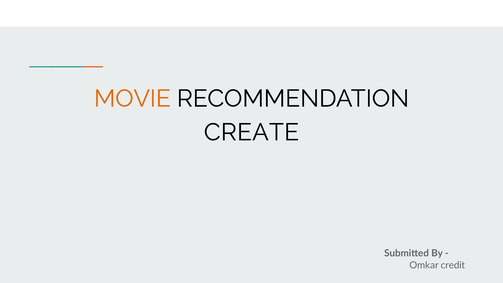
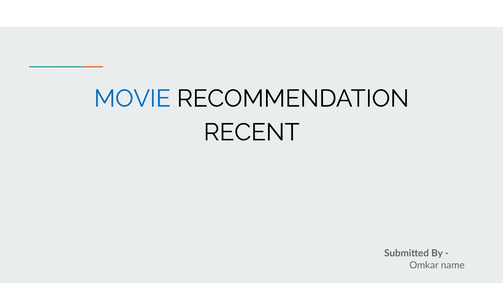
MOVIE colour: orange -> blue
CREATE: CREATE -> RECENT
credit: credit -> name
